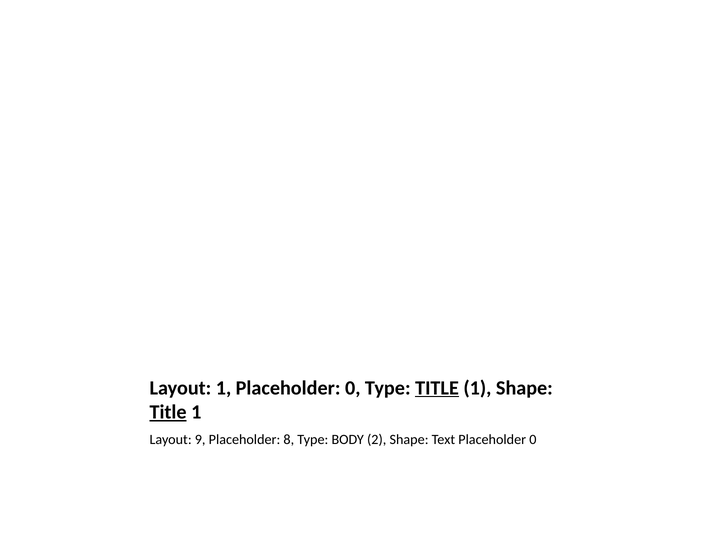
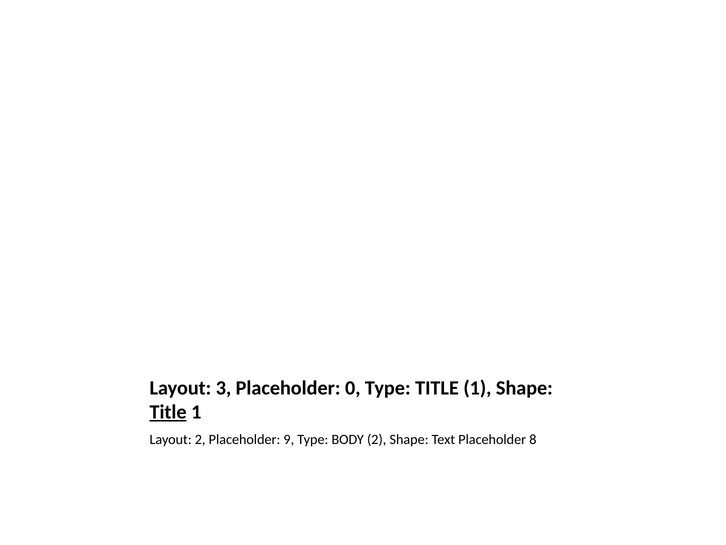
Layout 1: 1 -> 3
TITLE at (437, 388) underline: present -> none
Layout 9: 9 -> 2
8: 8 -> 9
Text Placeholder 0: 0 -> 8
